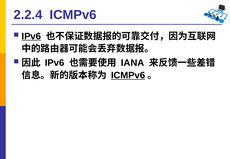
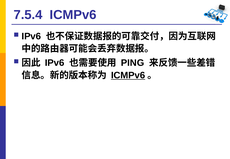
2.2.4: 2.2.4 -> 7.5.4
IPv6 at (31, 36) underline: present -> none
IANA: IANA -> PING
